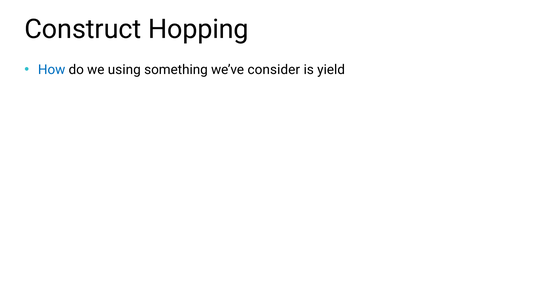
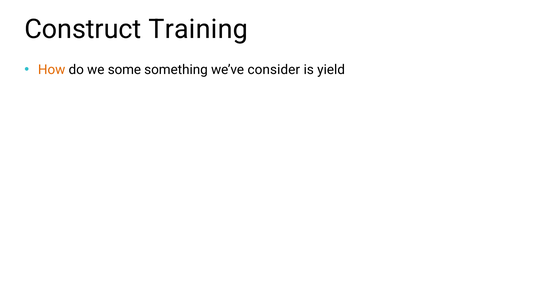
Hopping: Hopping -> Training
How colour: blue -> orange
using: using -> some
